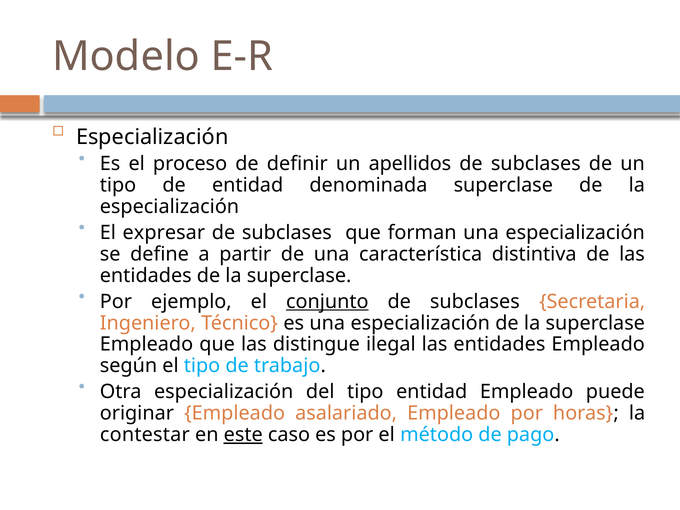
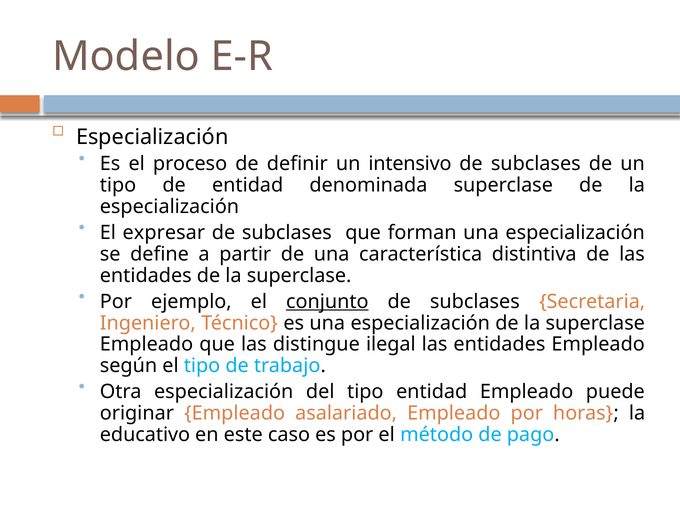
apellidos: apellidos -> intensivo
contestar: contestar -> educativo
este underline: present -> none
